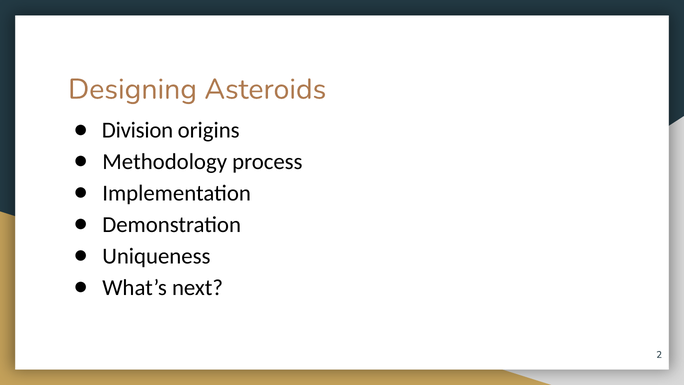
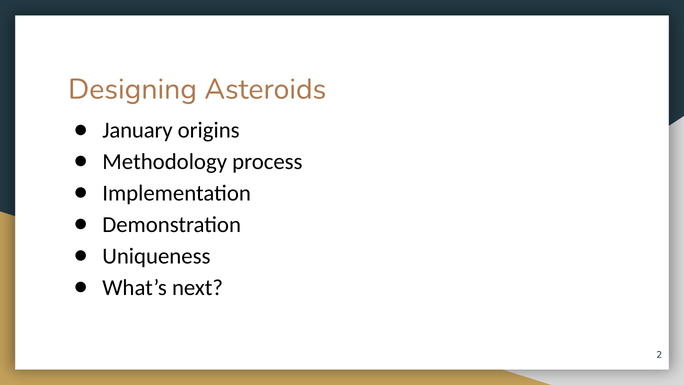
Division: Division -> January
